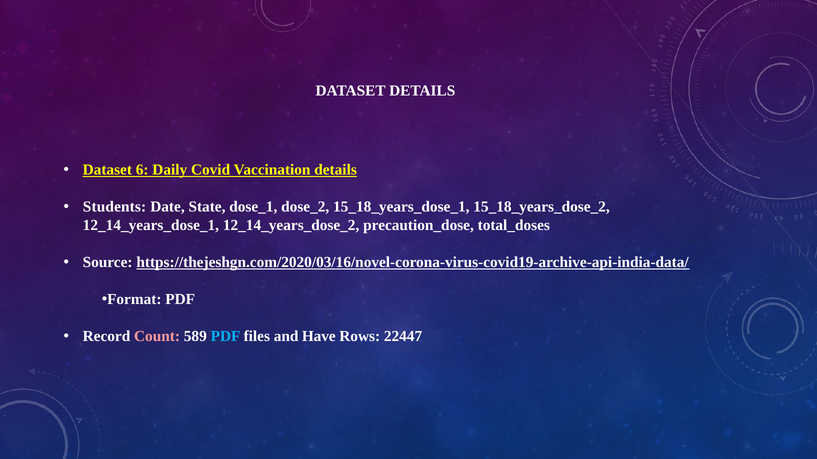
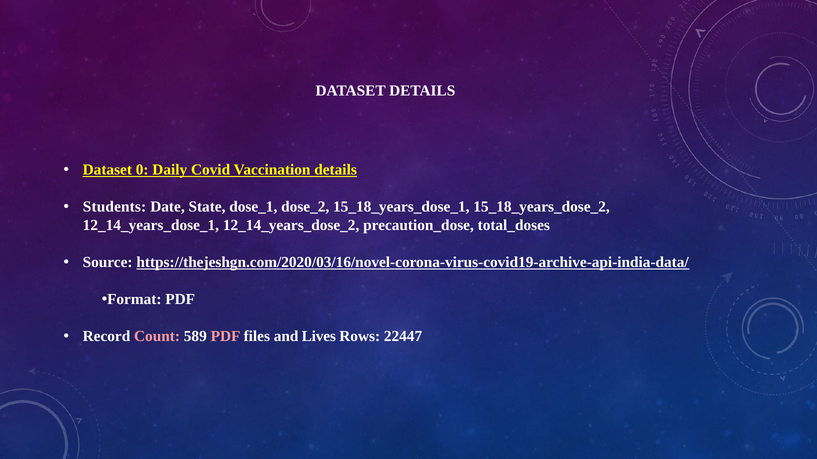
6: 6 -> 0
PDF at (226, 337) colour: light blue -> pink
Have: Have -> Lives
